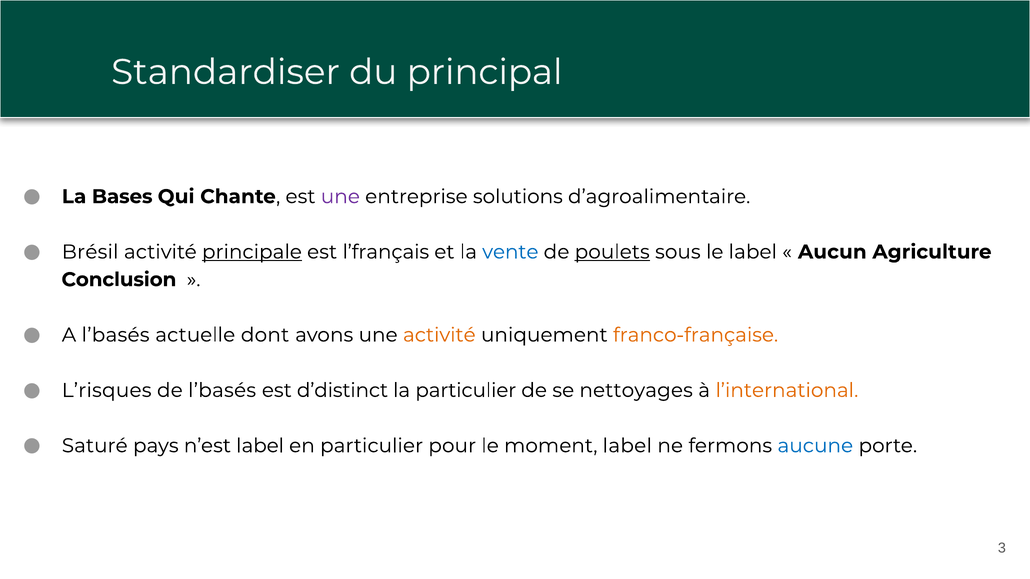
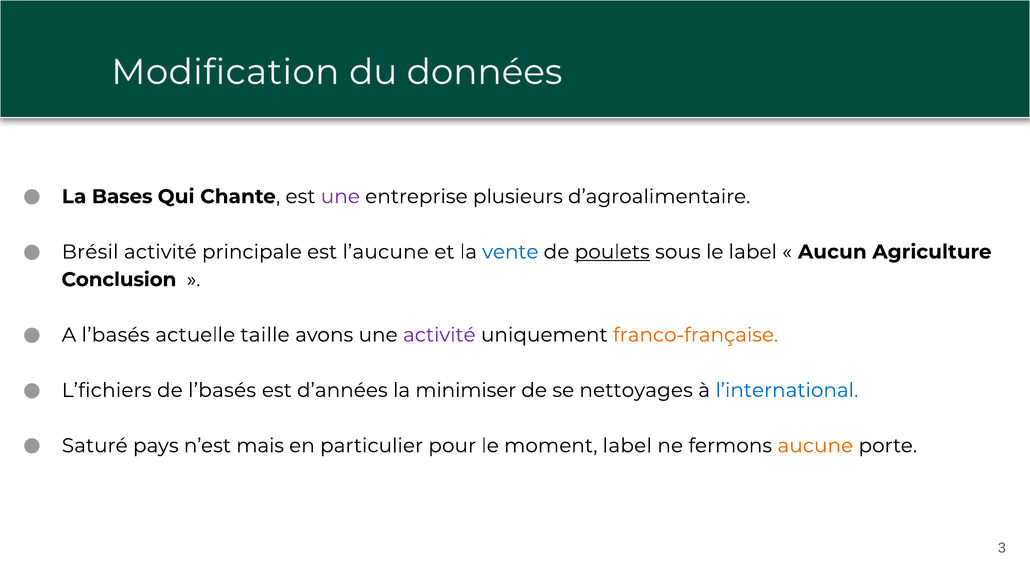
Standardiser: Standardiser -> Modification
principal: principal -> données
solutions: solutions -> plusieurs
principale underline: present -> none
l’français: l’français -> l’aucune
dont: dont -> taille
activité at (439, 335) colour: orange -> purple
L’risques: L’risques -> L’fichiers
d’distinct: d’distinct -> d’années
la particulier: particulier -> minimiser
l’international colour: orange -> blue
n’est label: label -> mais
aucune colour: blue -> orange
